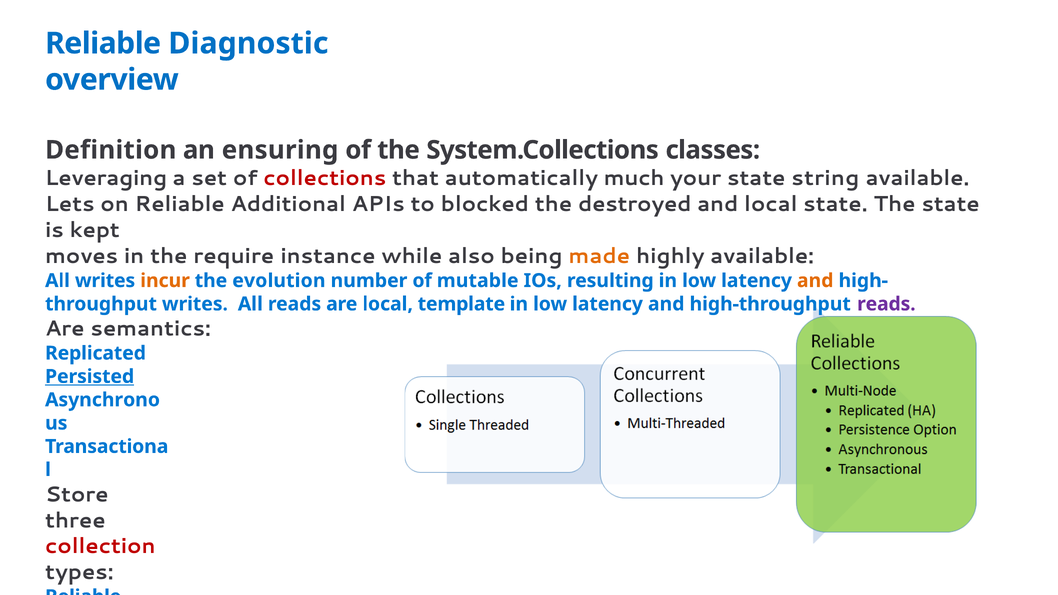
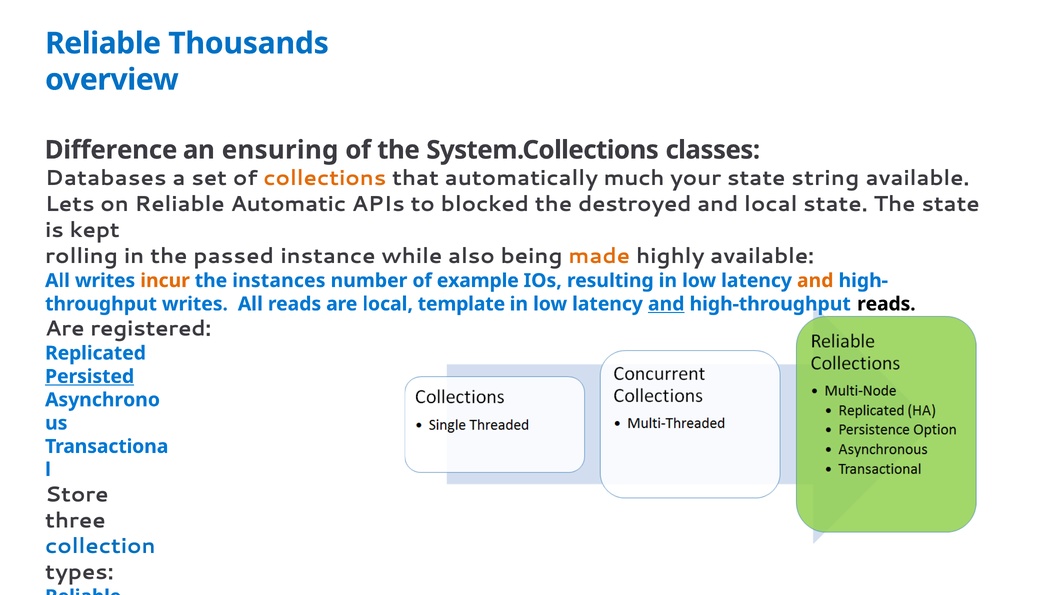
Diagnostic: Diagnostic -> Thousands
Definition: Definition -> Difference
Leveraging: Leveraging -> Databases
collections colour: red -> orange
Additional: Additional -> Automatic
moves: moves -> rolling
require: require -> passed
evolution: evolution -> instances
mutable: mutable -> example
and at (666, 304) underline: none -> present
reads at (886, 304) colour: purple -> black
semantics: semantics -> registered
collection colour: red -> blue
